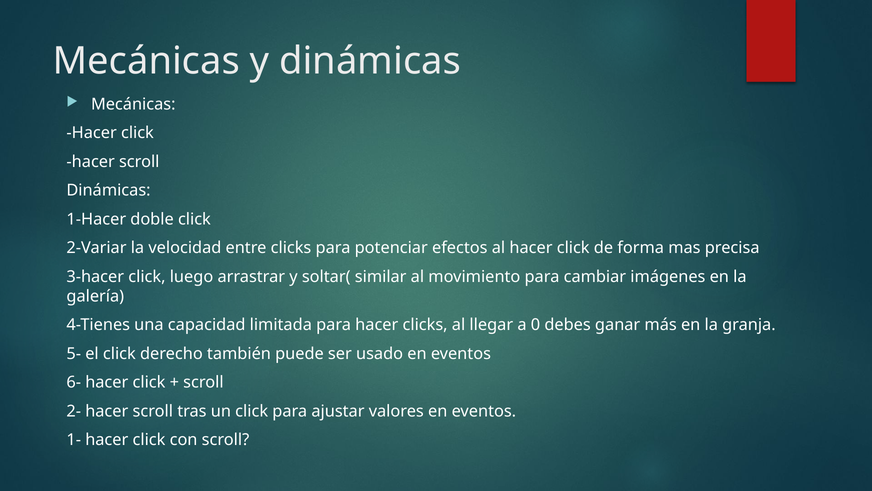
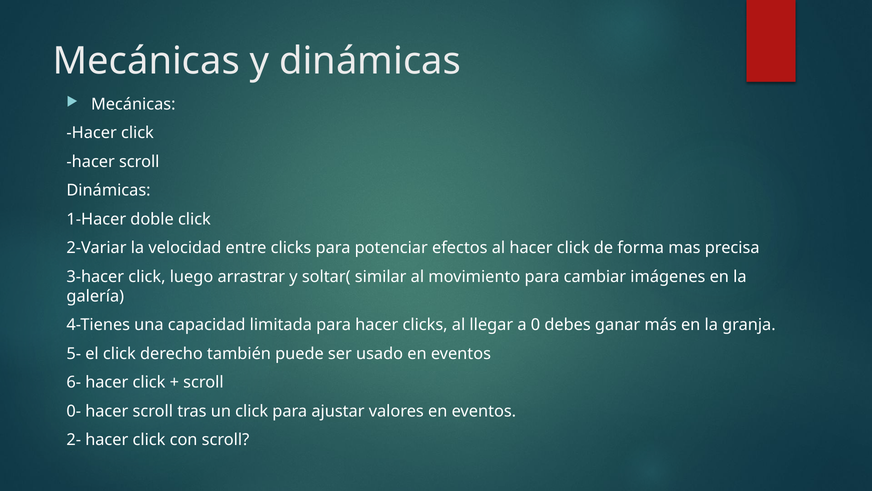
2-: 2- -> 0-
1-: 1- -> 2-
